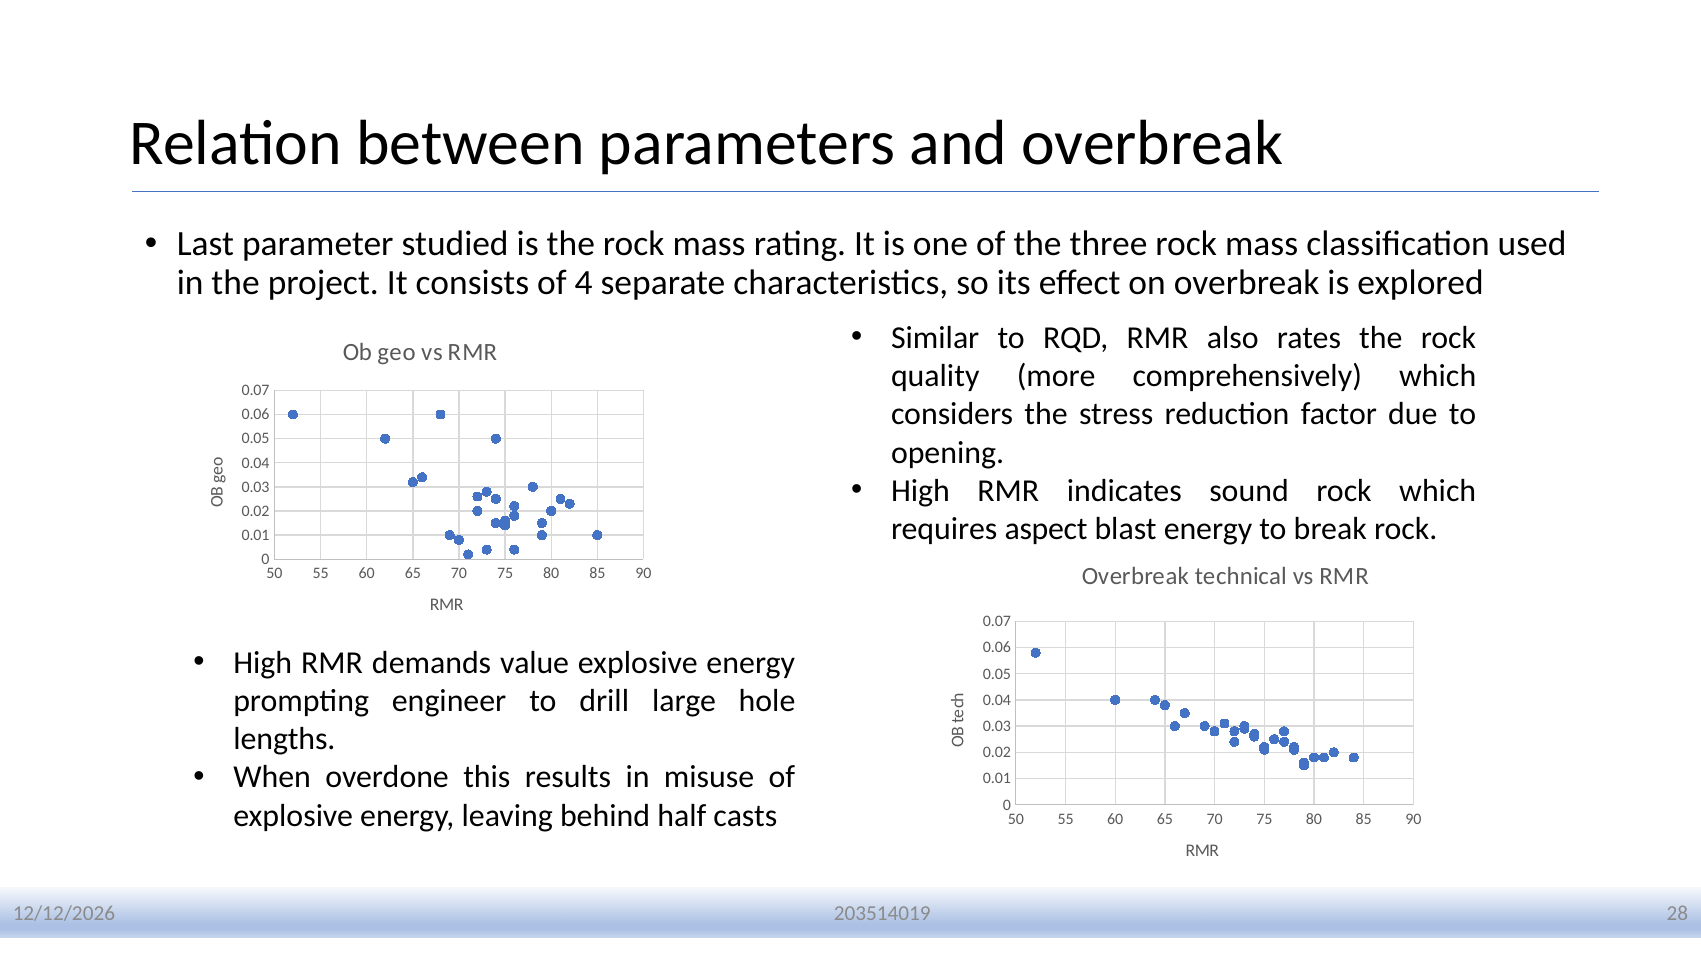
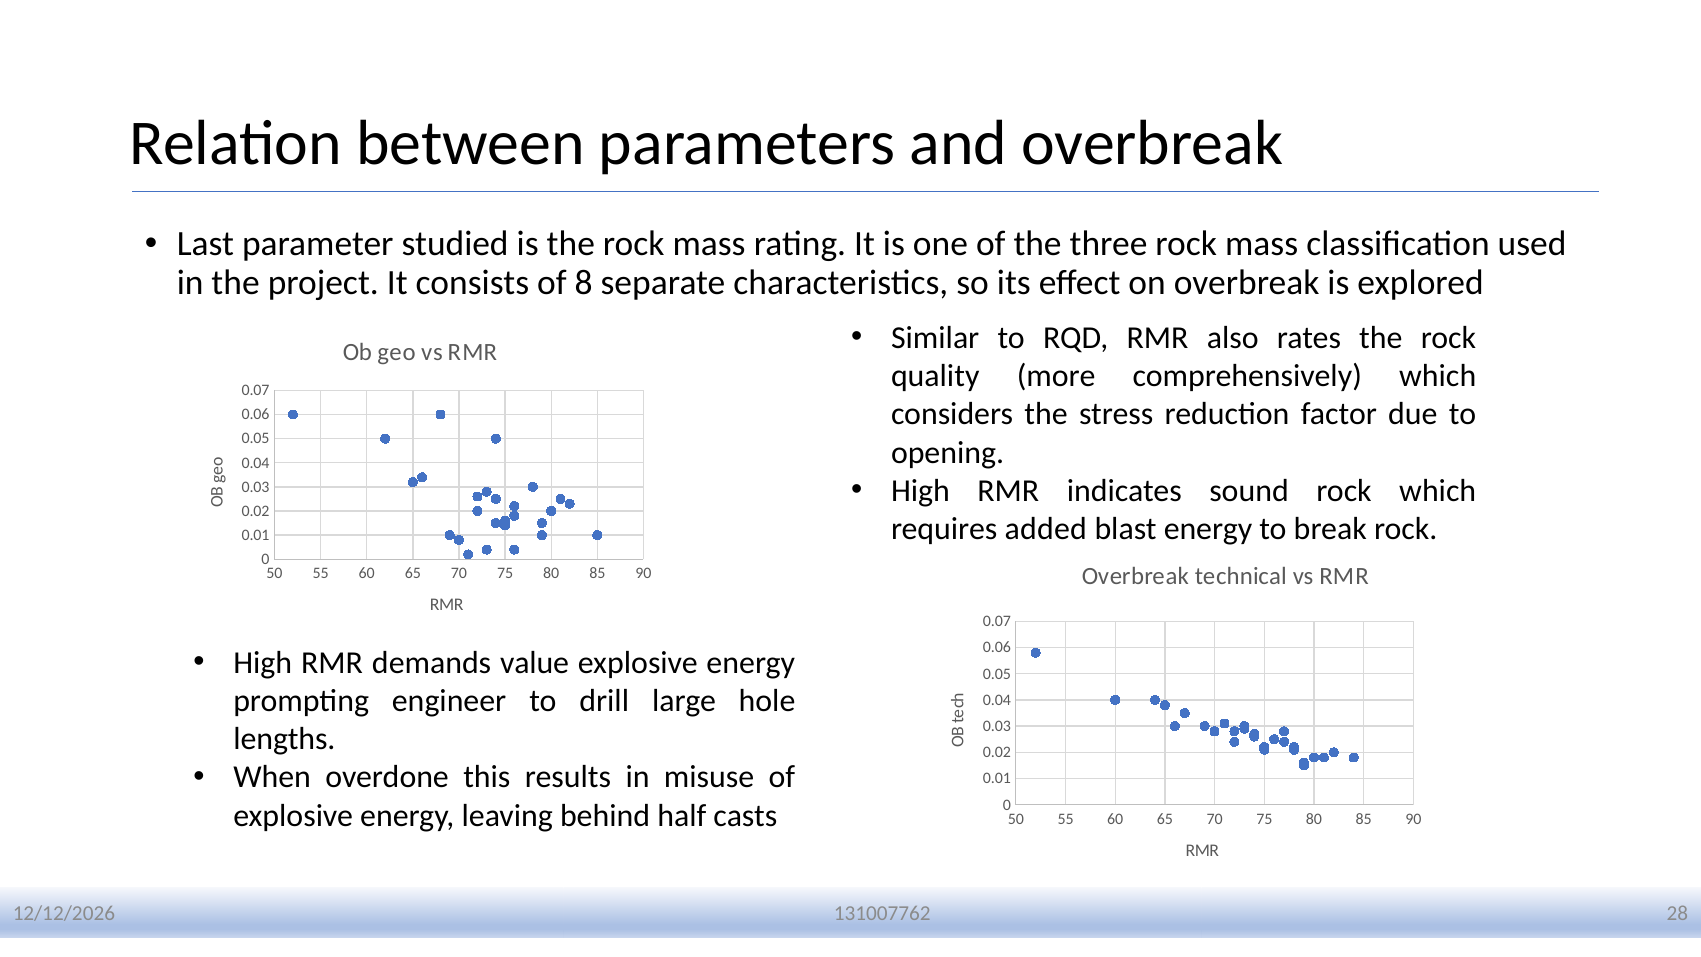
4: 4 -> 8
aspect: aspect -> added
203514019: 203514019 -> 131007762
